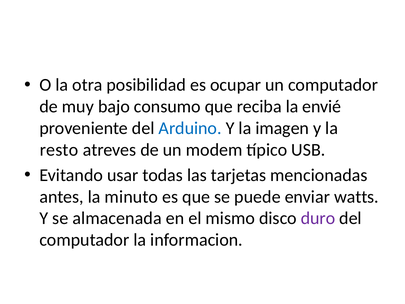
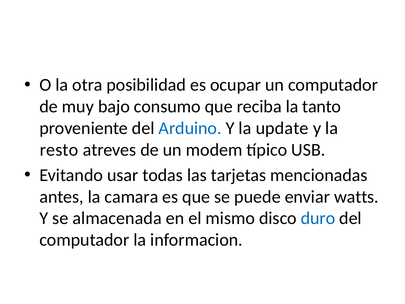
envié: envié -> tanto
imagen: imagen -> update
minuto: minuto -> camara
duro colour: purple -> blue
